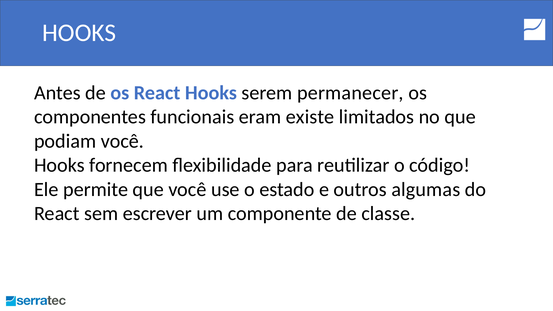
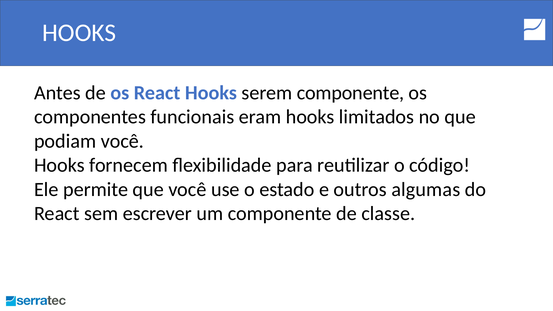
serem permanecer: permanecer -> componente
eram existe: existe -> hooks
